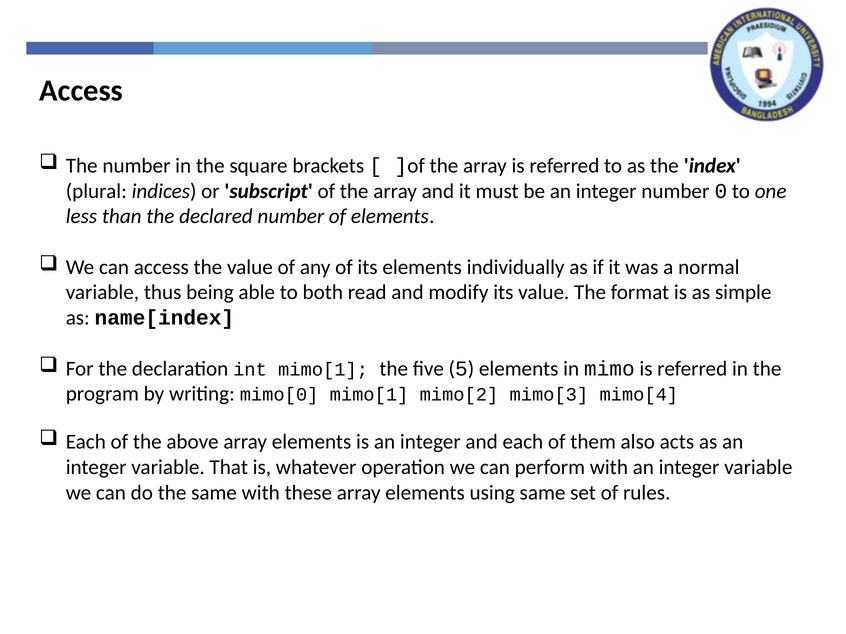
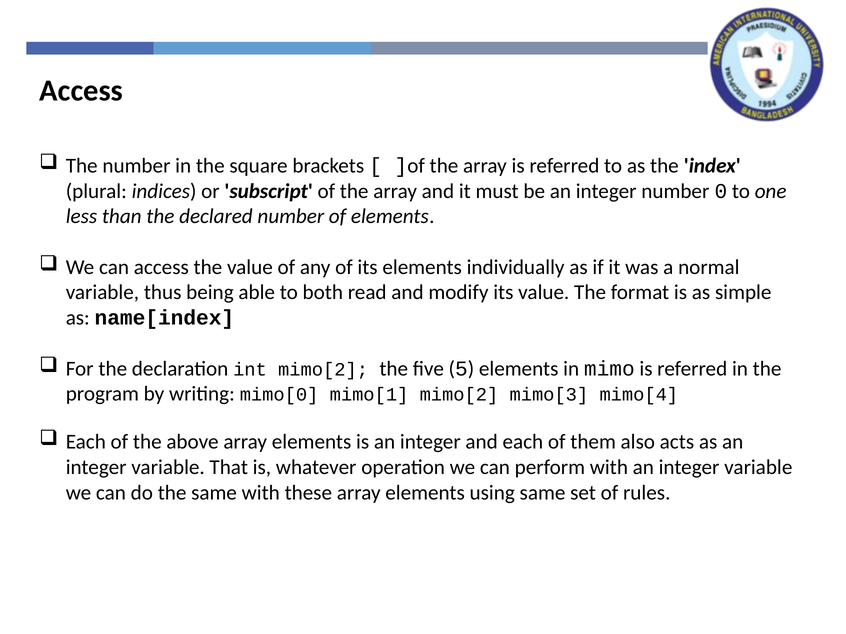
int mimo[1: mimo[1 -> mimo[2
